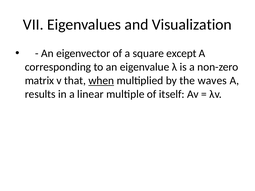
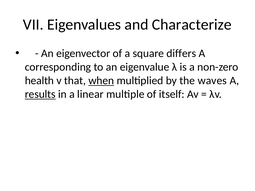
Visualization: Visualization -> Characterize
except: except -> differs
matrix: matrix -> health
results underline: none -> present
